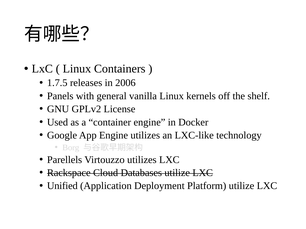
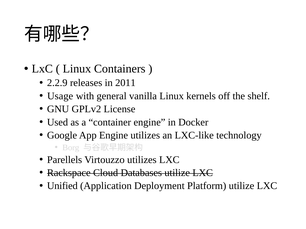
1.7.5: 1.7.5 -> 2.2.9
2006: 2006 -> 2011
Panels: Panels -> Usage
